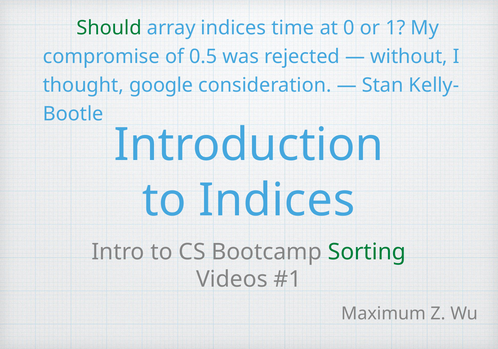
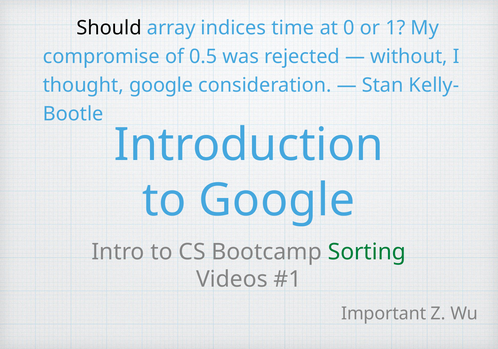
Should colour: green -> black
to Indices: Indices -> Google
Maximum: Maximum -> Important
